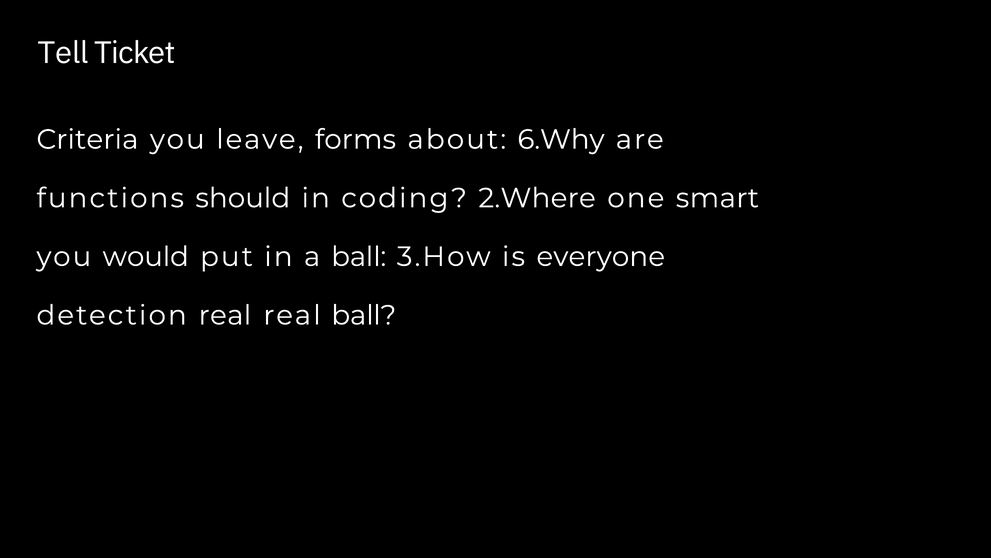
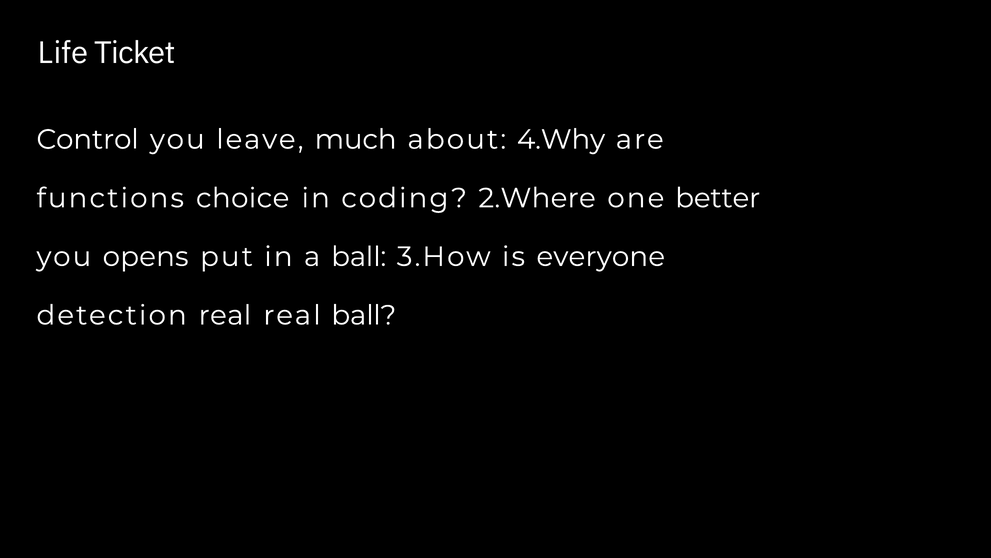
Tell: Tell -> Life
Criteria: Criteria -> Control
forms: forms -> much
6.Why: 6.Why -> 4.Why
should: should -> choice
smart: smart -> better
would: would -> opens
